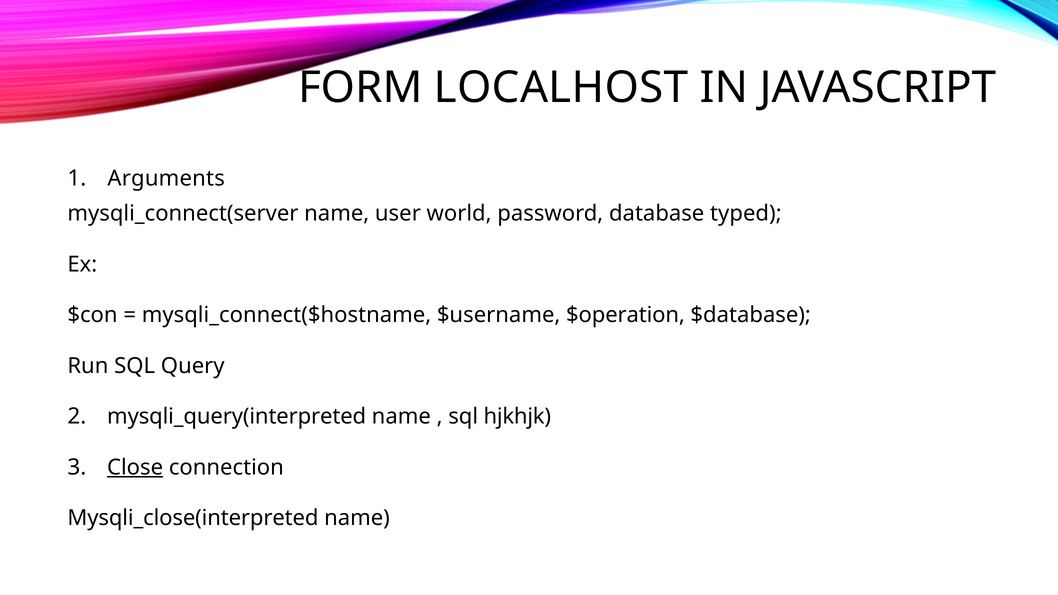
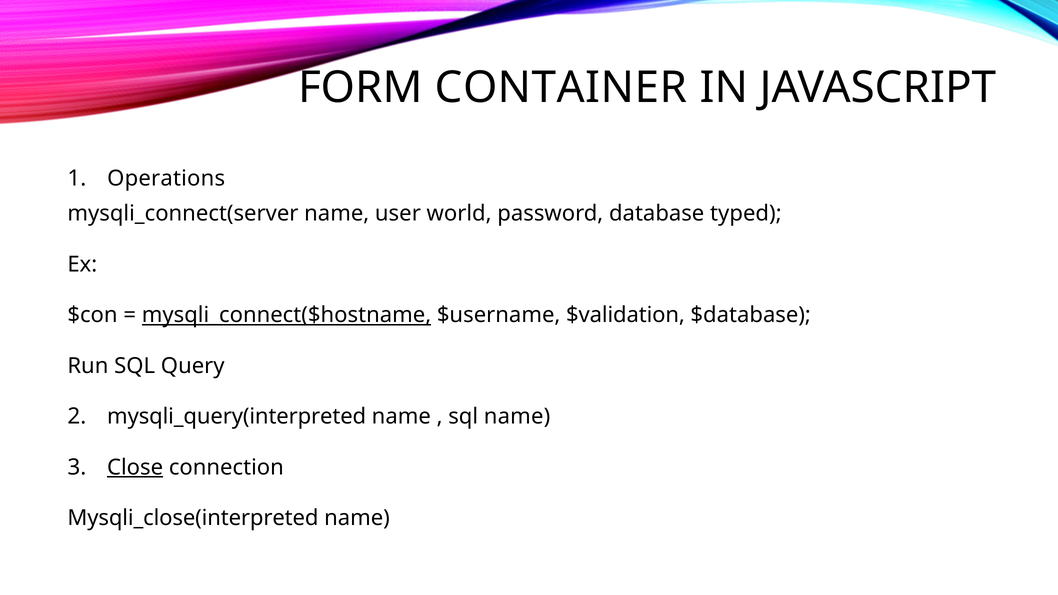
LOCALHOST: LOCALHOST -> CONTAINER
Arguments: Arguments -> Operations
mysqli_connect($hostname underline: none -> present
$operation: $operation -> $validation
sql hjkhjk: hjkhjk -> name
